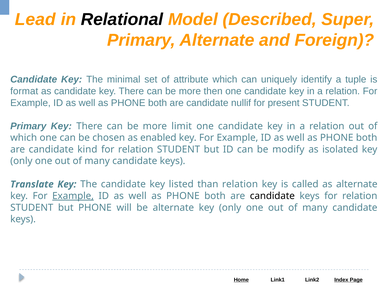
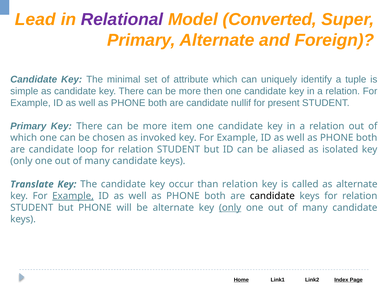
Relational colour: black -> purple
Described: Described -> Converted
format: format -> simple
limit: limit -> item
enabled: enabled -> invoked
kind: kind -> loop
modify: modify -> aliased
listed: listed -> occur
only at (230, 208) underline: none -> present
